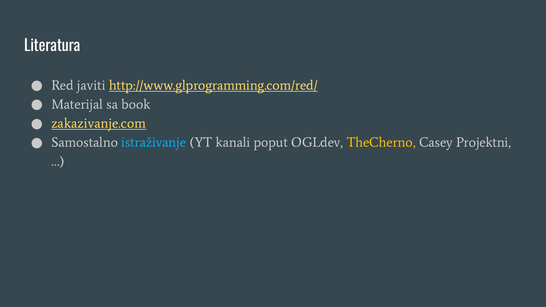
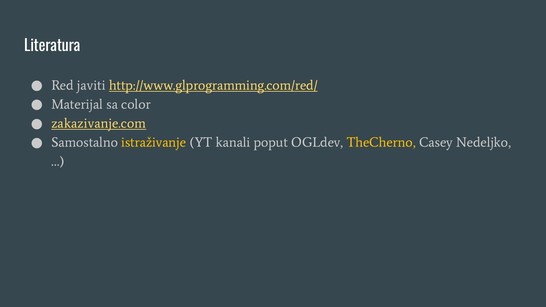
book: book -> color
istraživanje colour: light blue -> yellow
Projektni: Projektni -> Nedeljko
